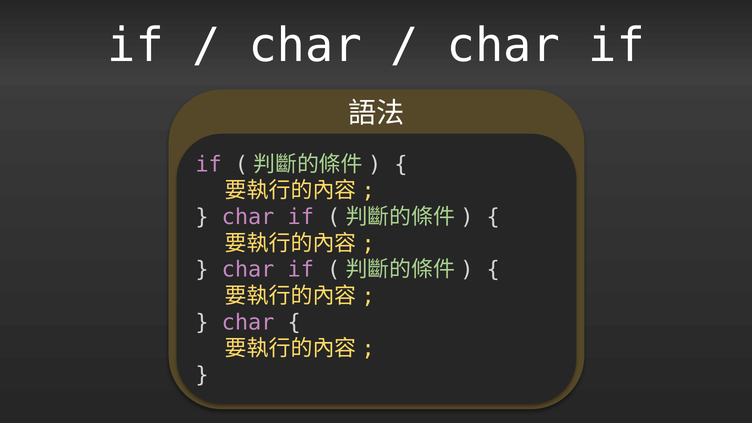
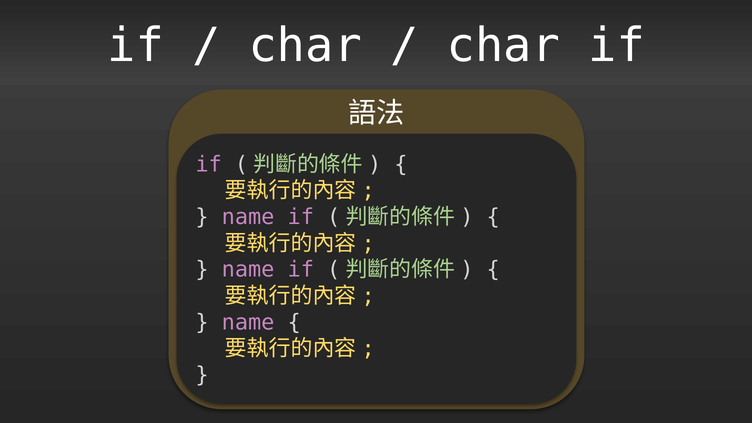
char at (248, 217): char -> name
char at (248, 270): char -> name
char at (248, 322): char -> name
